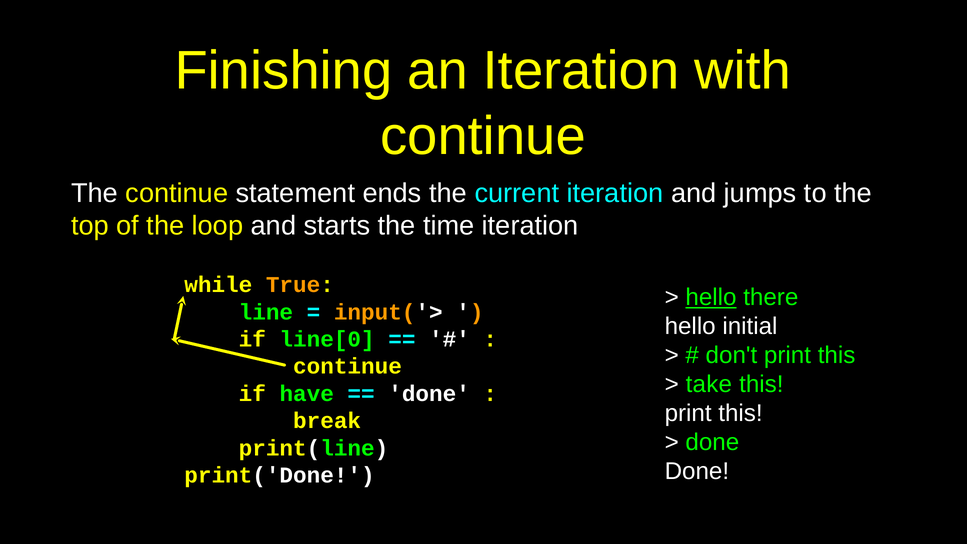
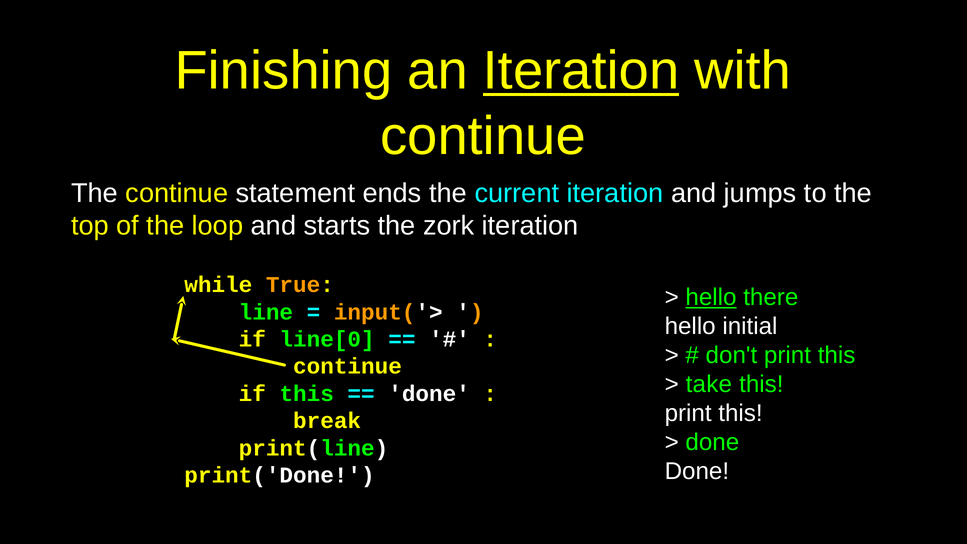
Iteration at (581, 71) underline: none -> present
time: time -> zork
if have: have -> this
